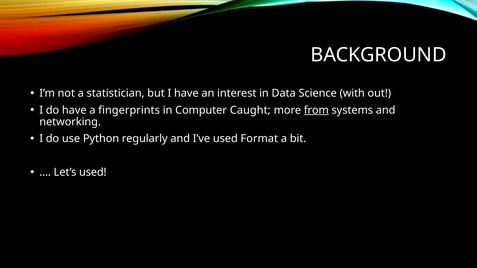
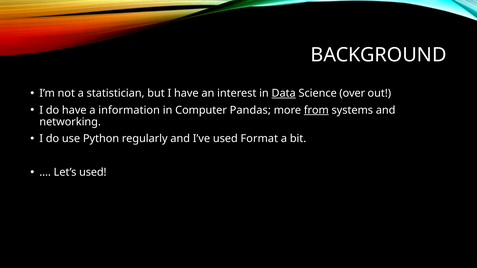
Data underline: none -> present
with: with -> over
fingerprints: fingerprints -> information
Caught: Caught -> Pandas
